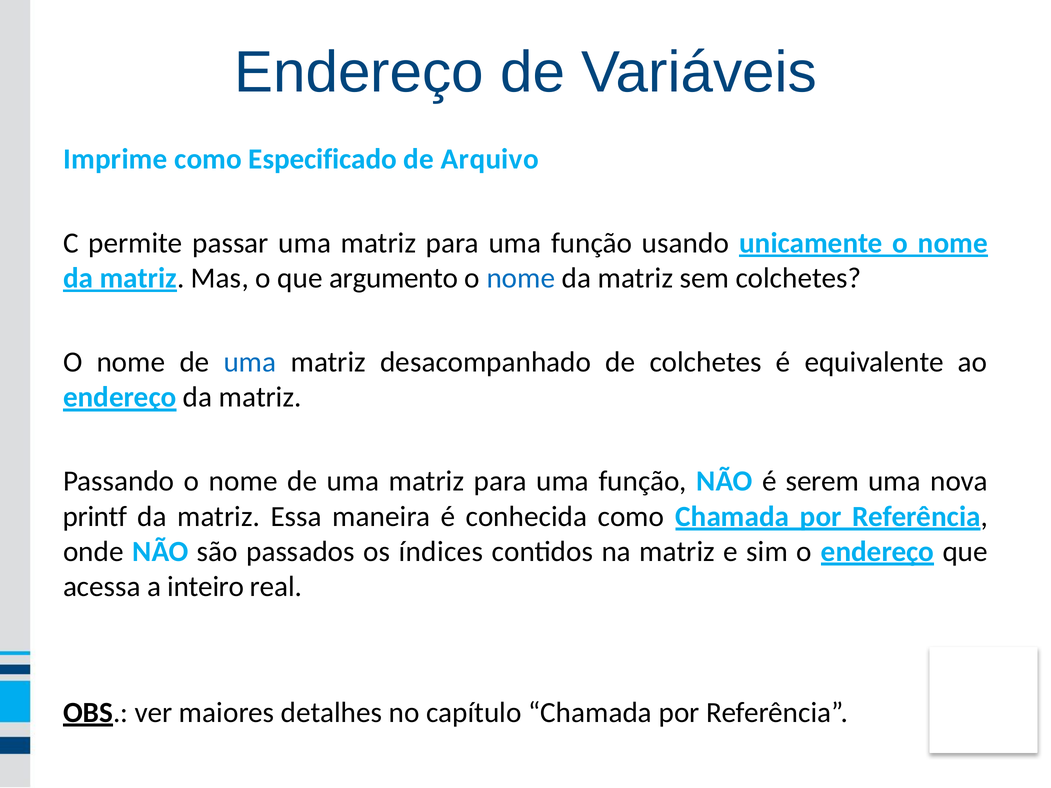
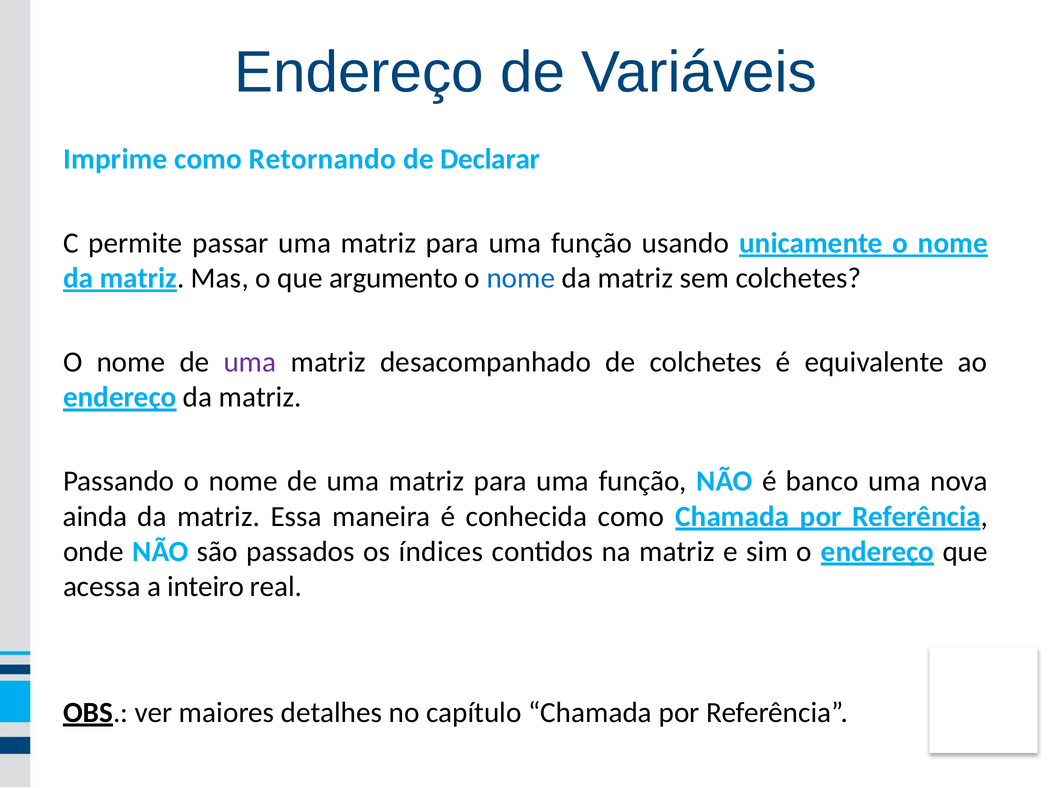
Especificado: Especificado -> Retornando
Arquivo: Arquivo -> Declarar
uma at (250, 362) colour: blue -> purple
serem: serem -> banco
printf: printf -> ainda
